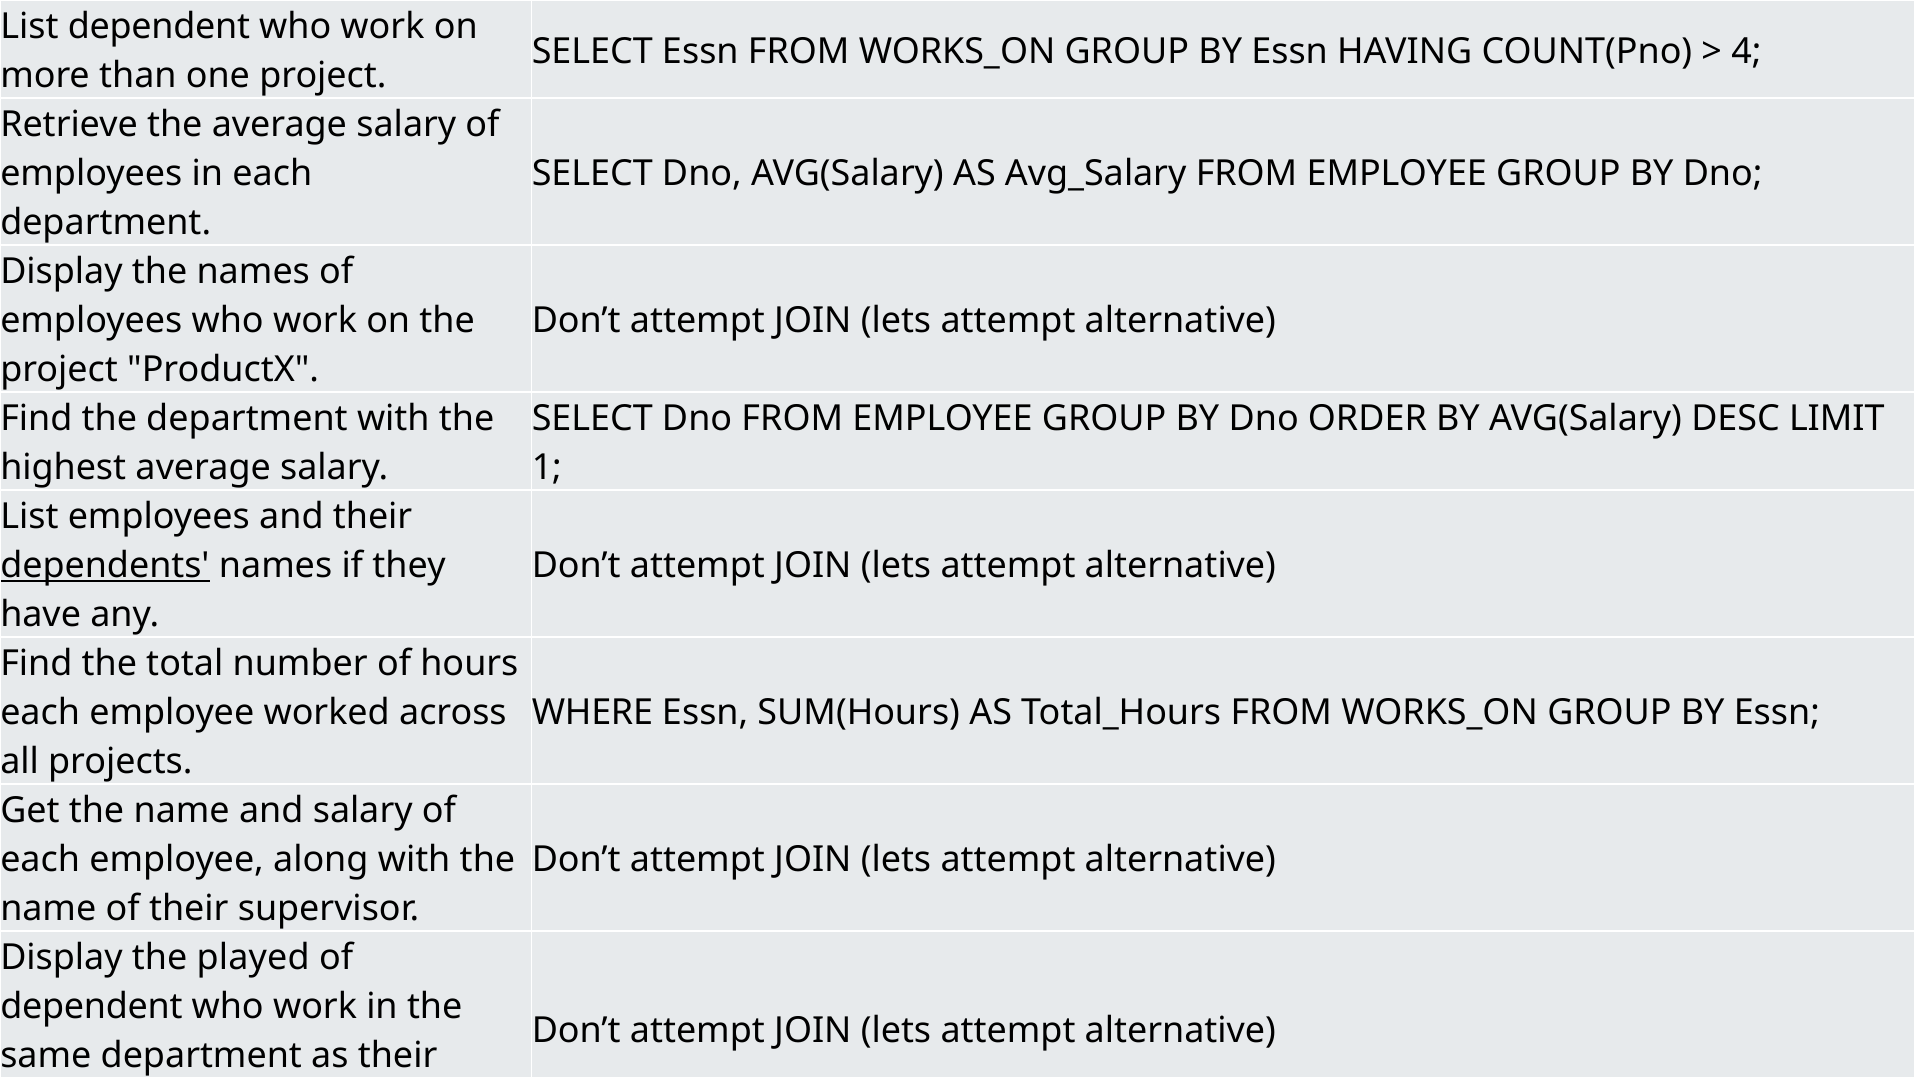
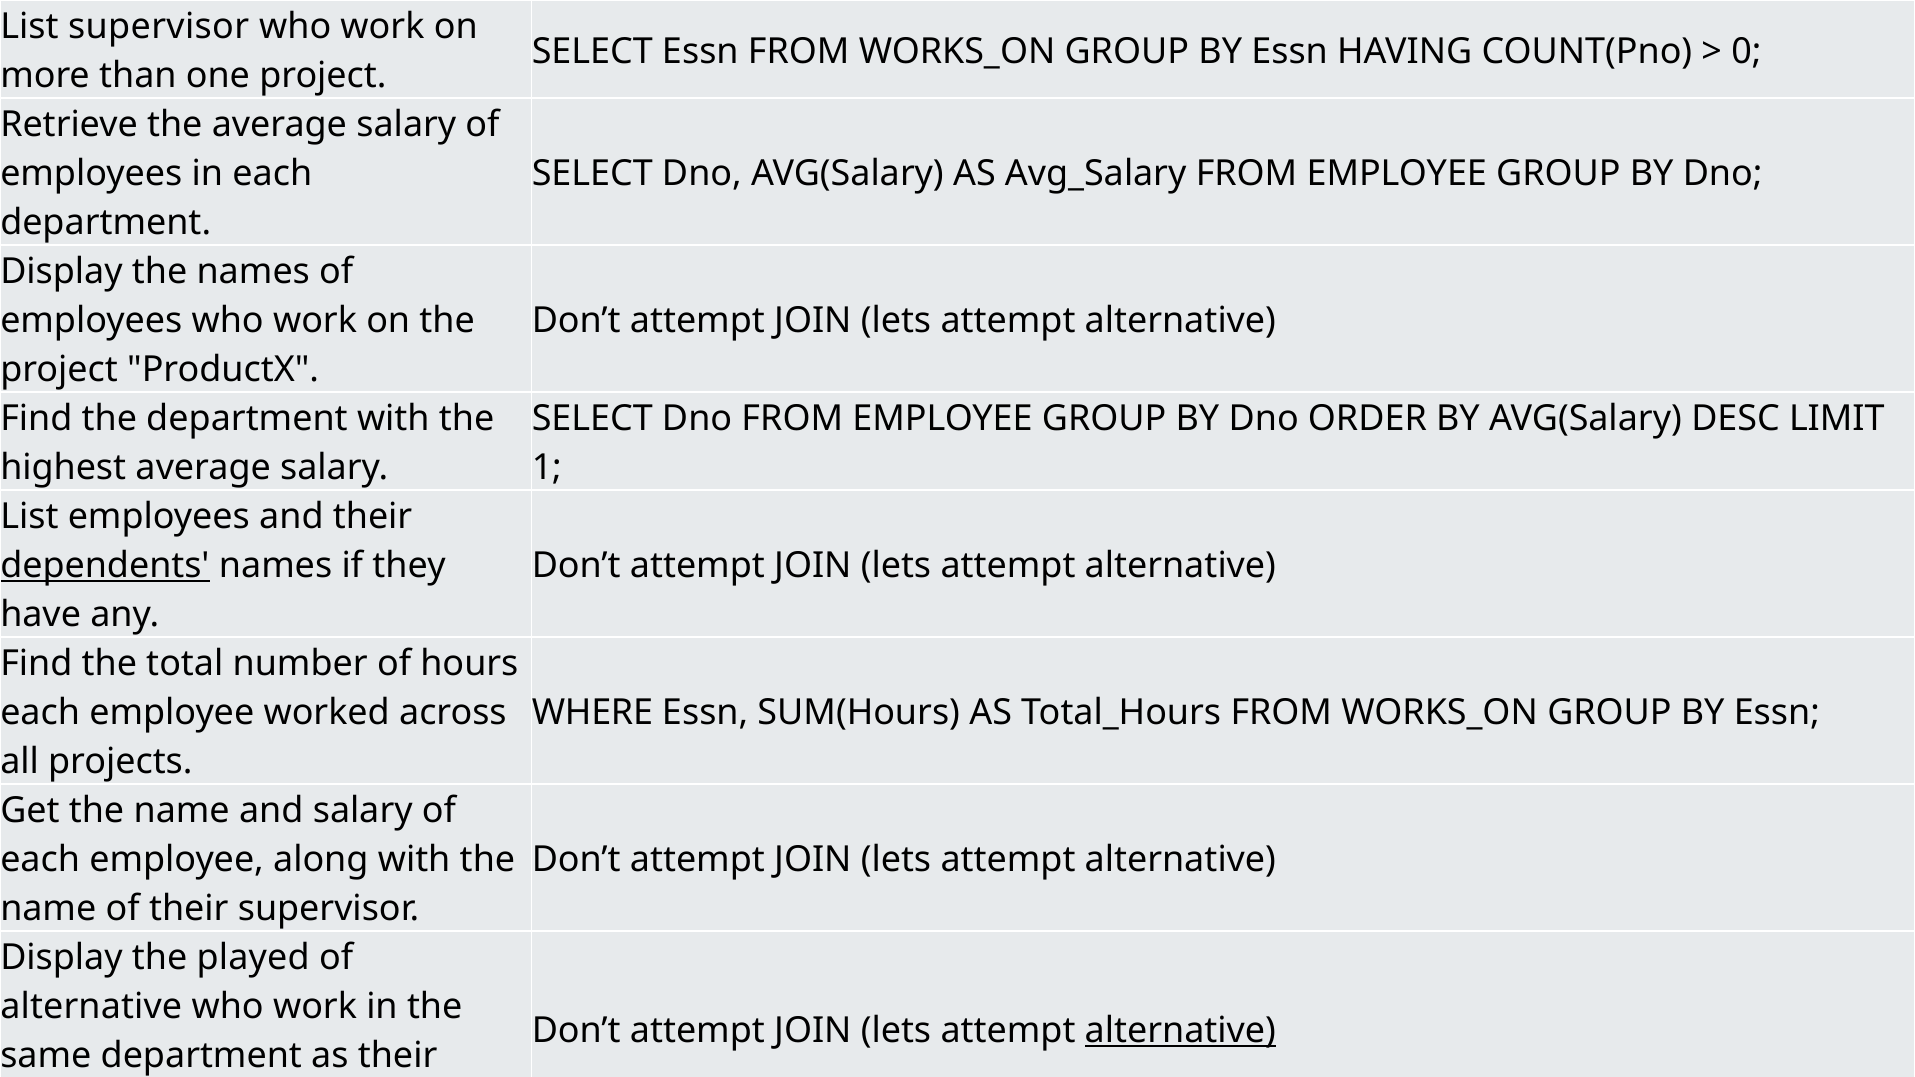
List dependent: dependent -> supervisor
4: 4 -> 0
dependent at (91, 1007): dependent -> alternative
alternative at (1180, 1031) underline: none -> present
